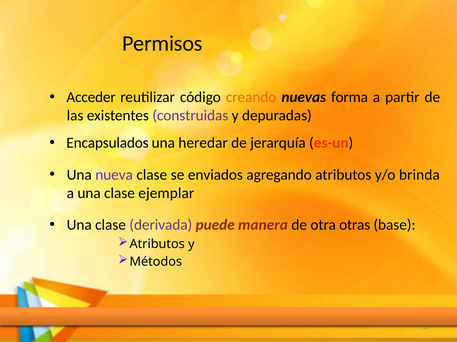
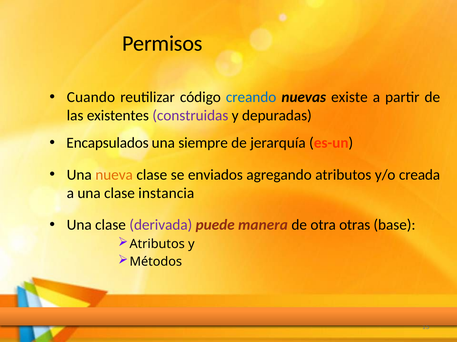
Acceder: Acceder -> Cuando
creando colour: orange -> blue
forma: forma -> existe
heredar: heredar -> siempre
nueva colour: purple -> orange
brinda: brinda -> creada
ejemplar: ejemplar -> instancia
